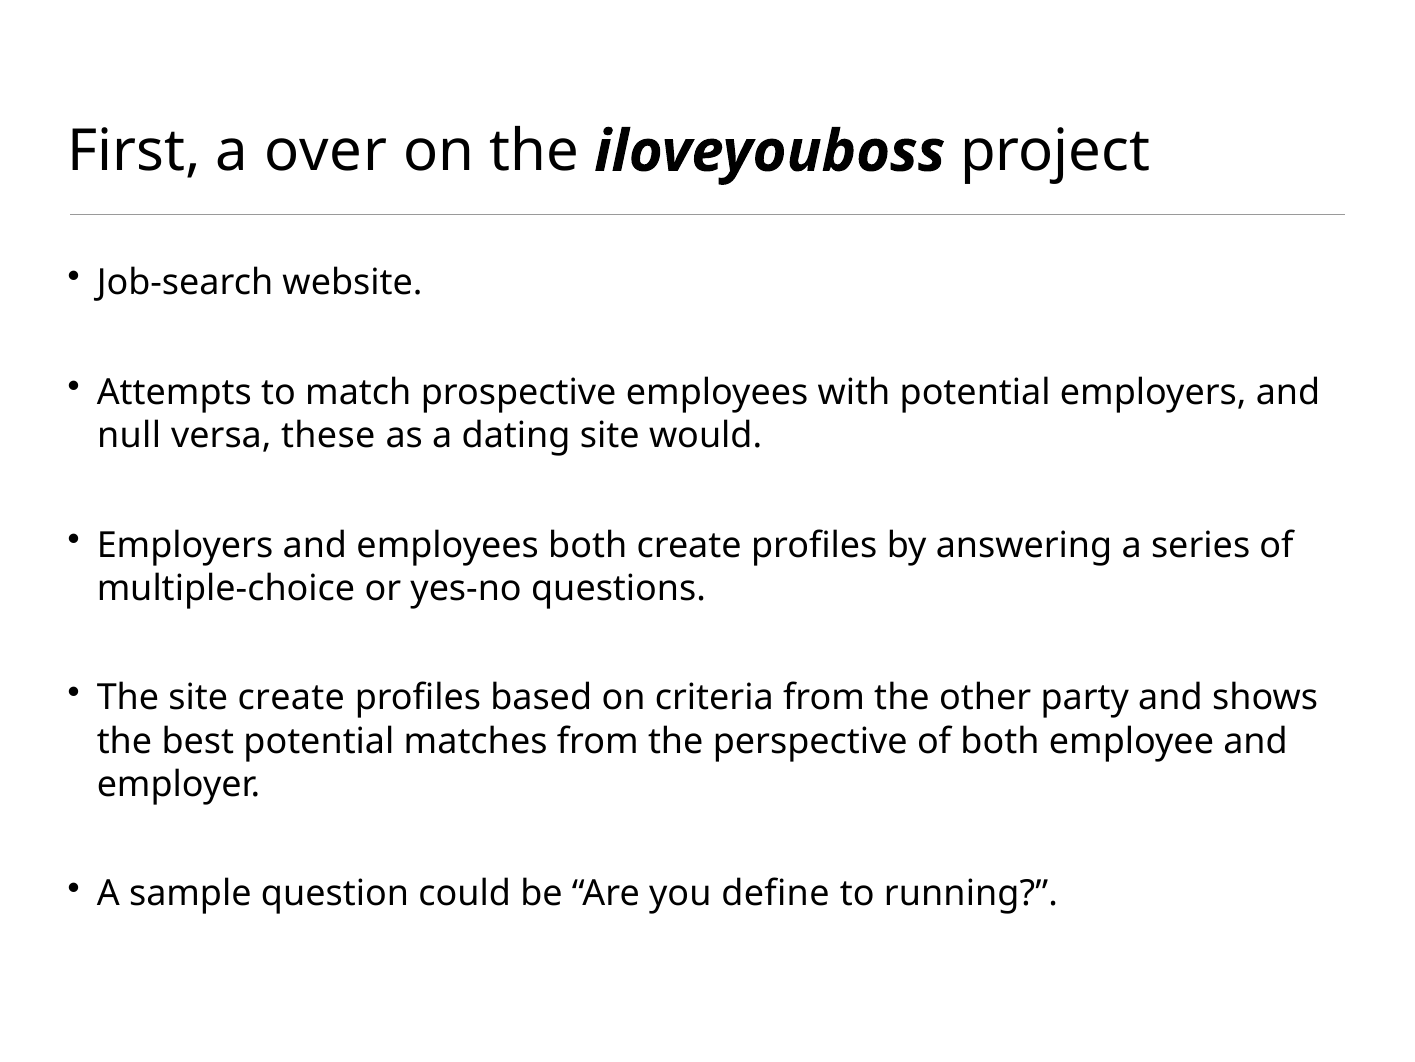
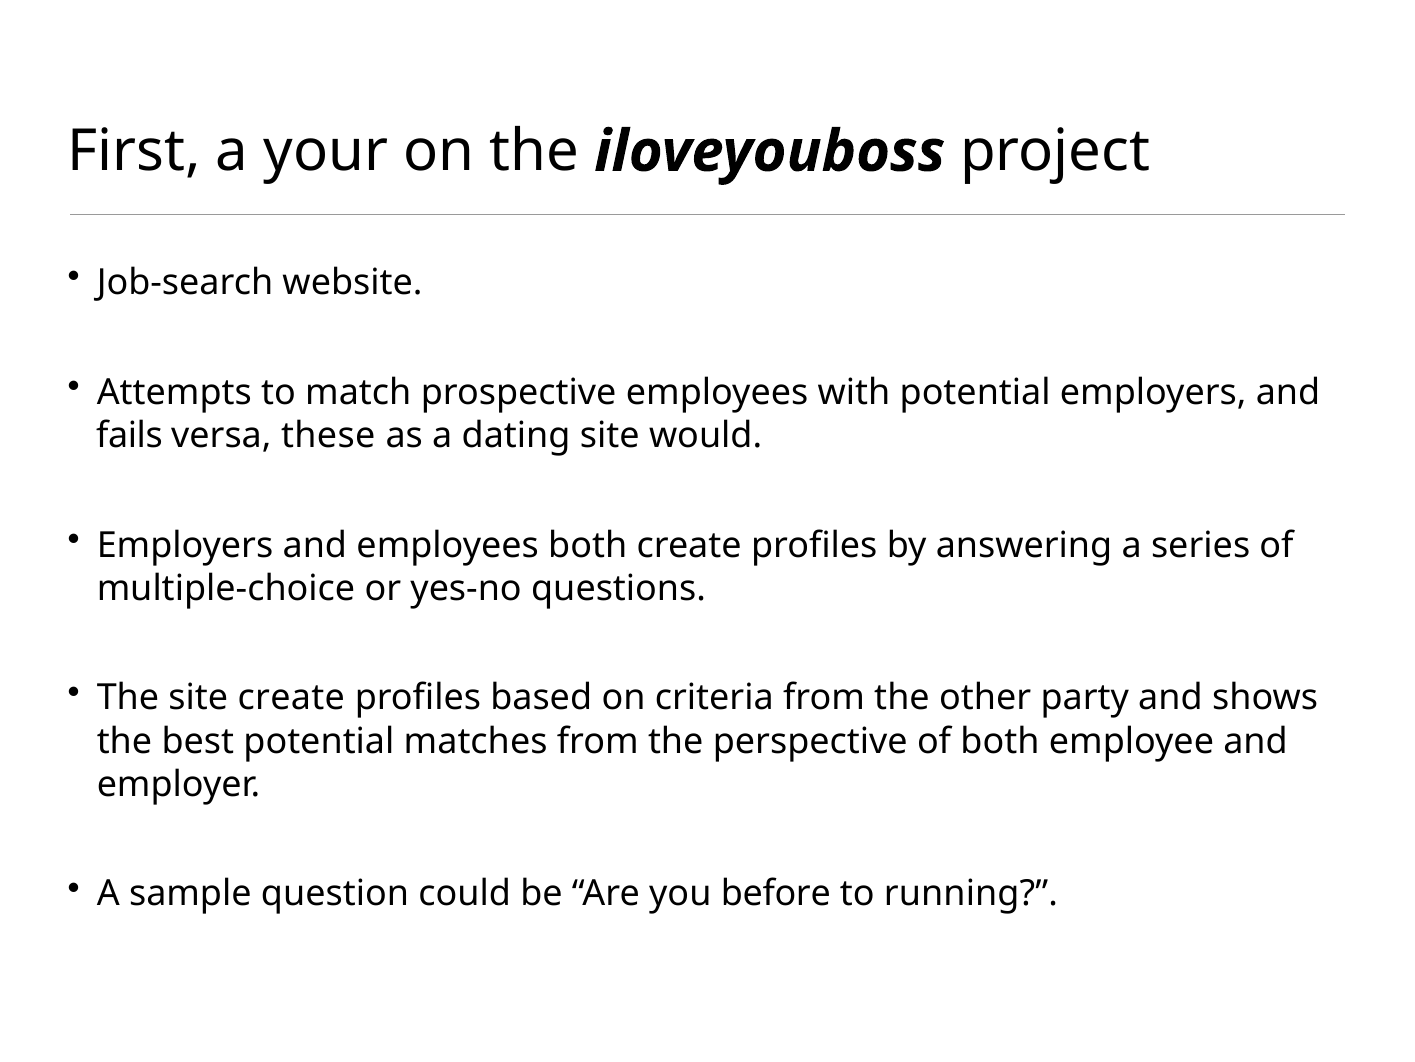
over: over -> your
null: null -> fails
define: define -> before
